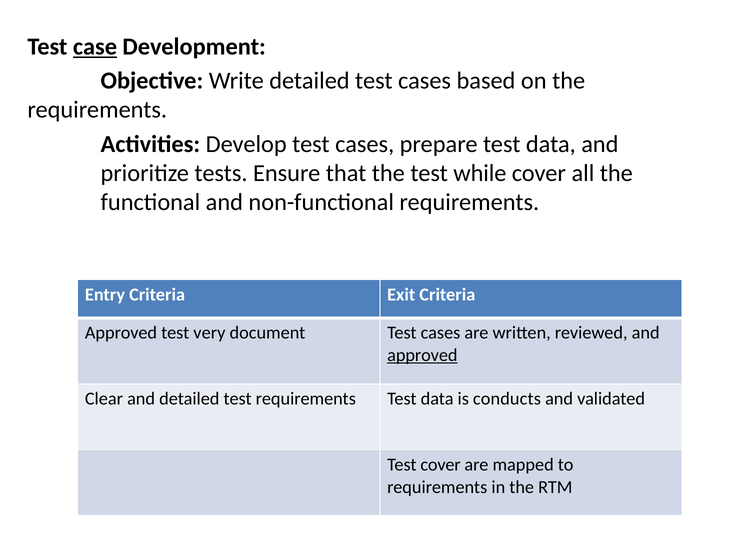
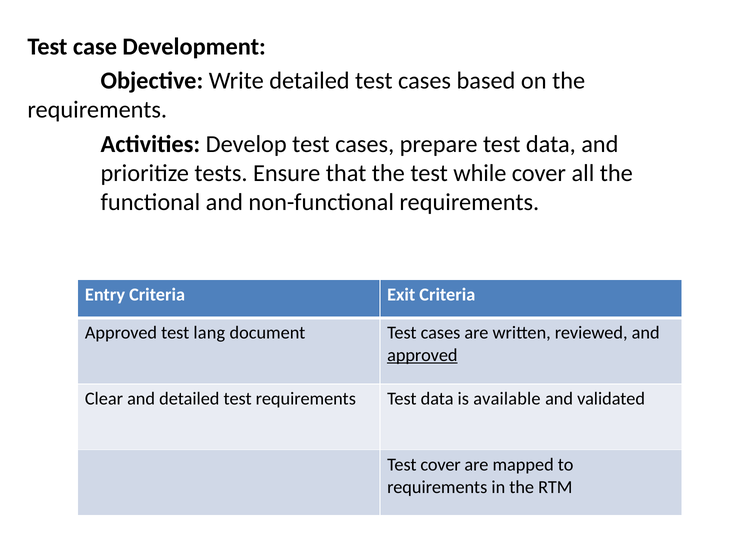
case underline: present -> none
very: very -> lang
conducts: conducts -> available
